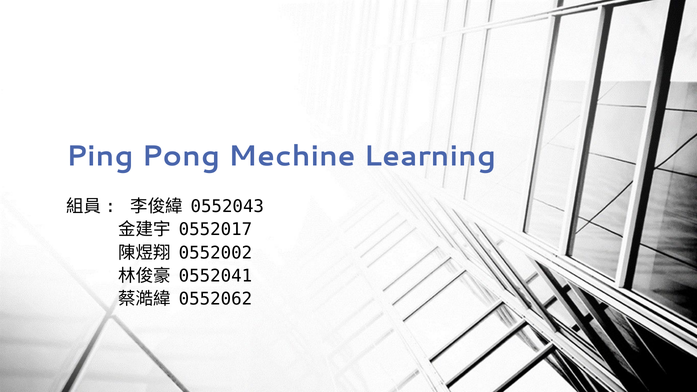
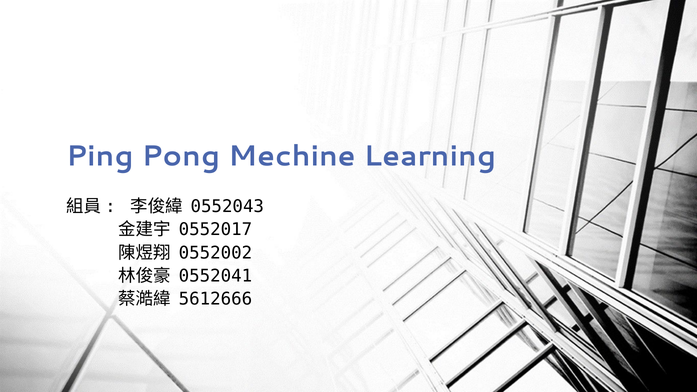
0552062: 0552062 -> 5612666
